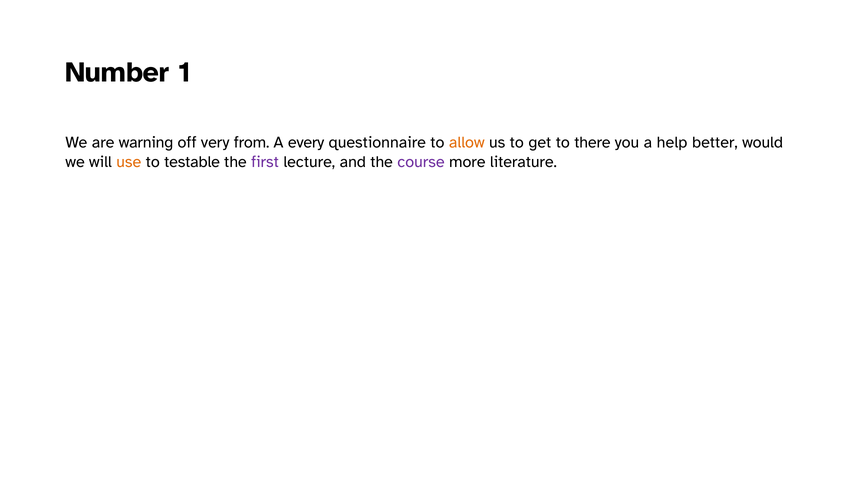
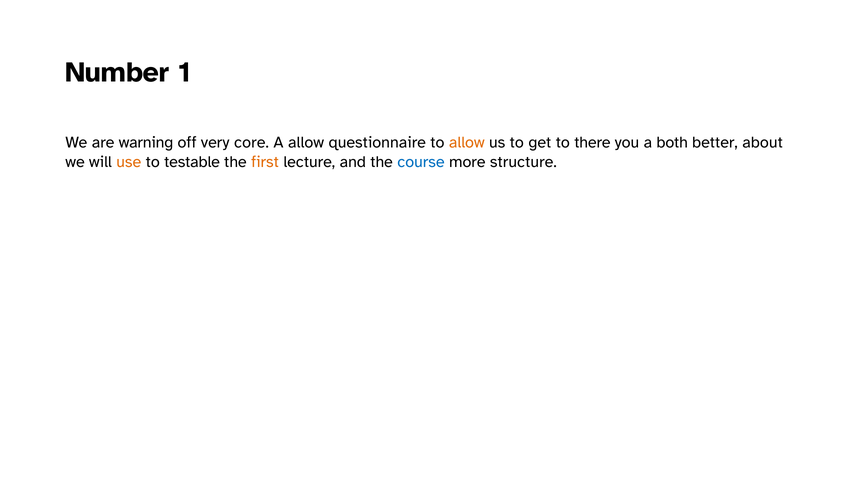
from: from -> core
A every: every -> allow
help: help -> both
would: would -> about
first colour: purple -> orange
course colour: purple -> blue
literature: literature -> structure
